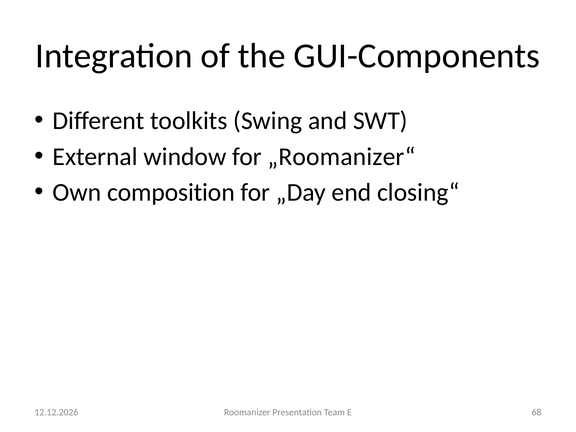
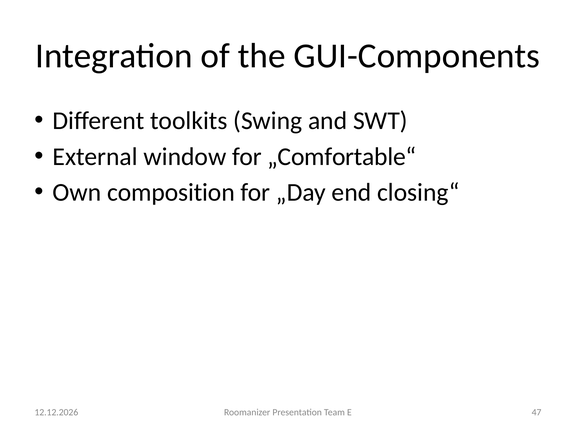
„Roomanizer“: „Roomanizer“ -> „Comfortable“
68: 68 -> 47
